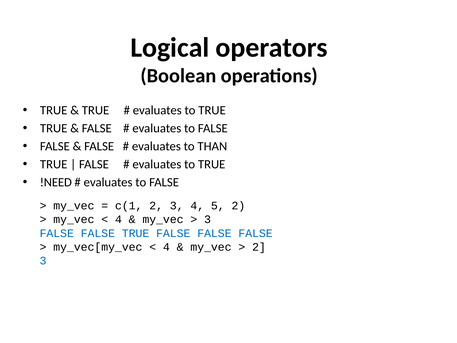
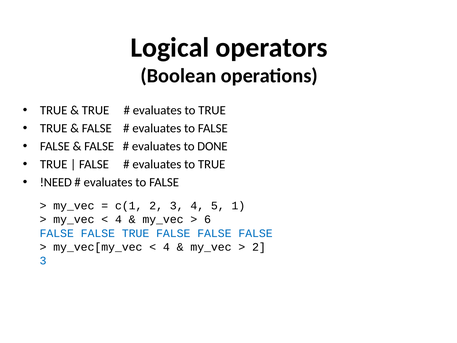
THAN: THAN -> DONE
5 2: 2 -> 1
3 at (208, 219): 3 -> 6
